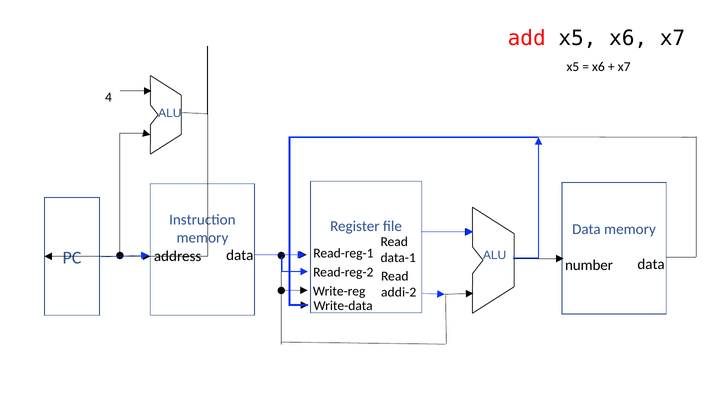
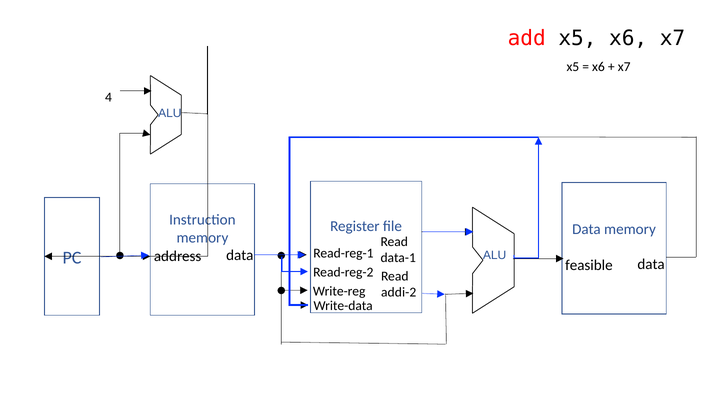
number: number -> feasible
